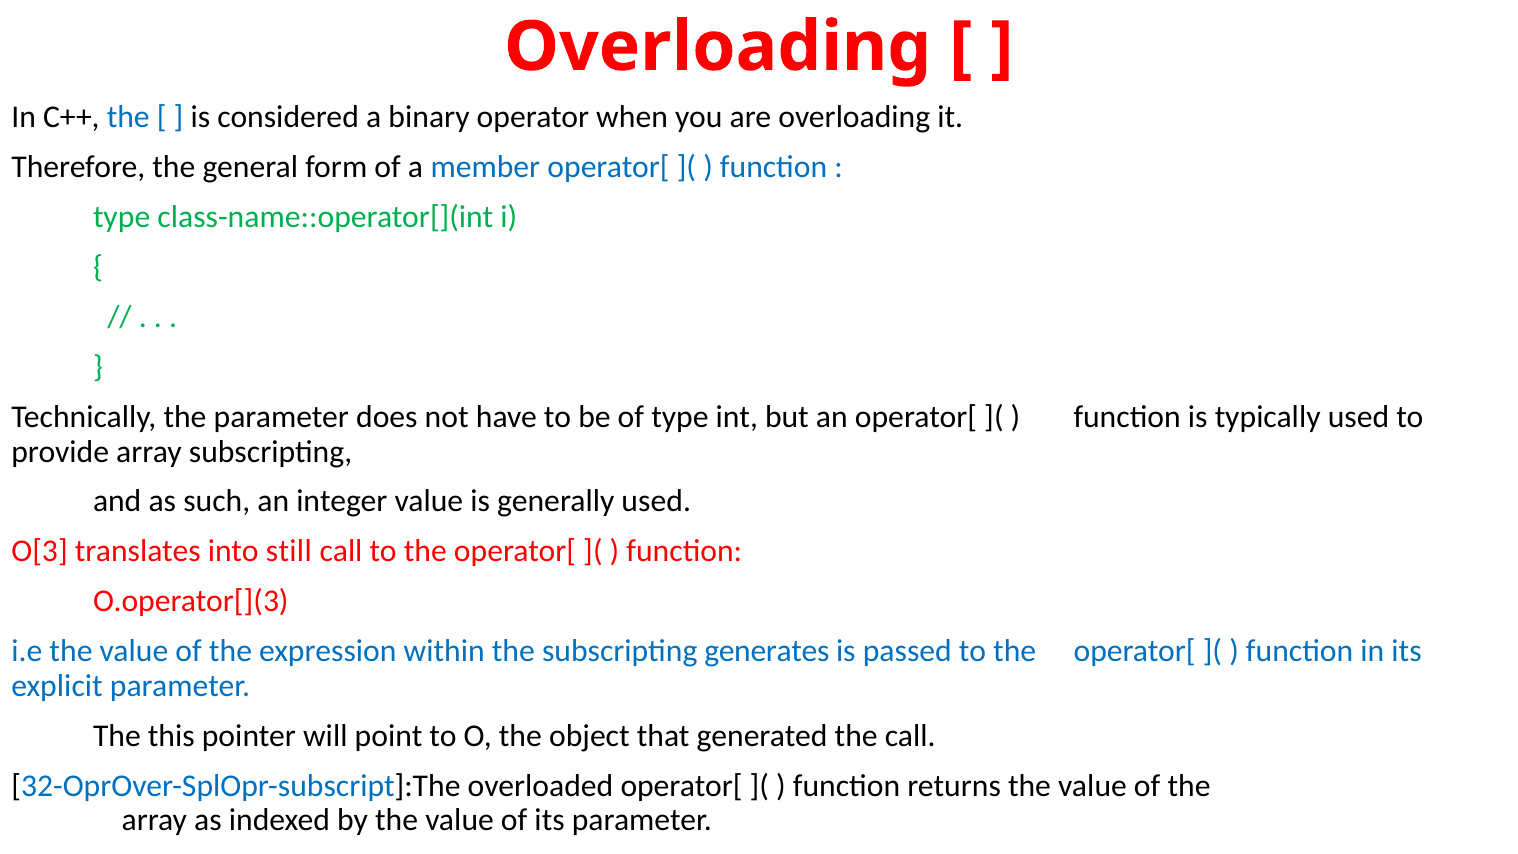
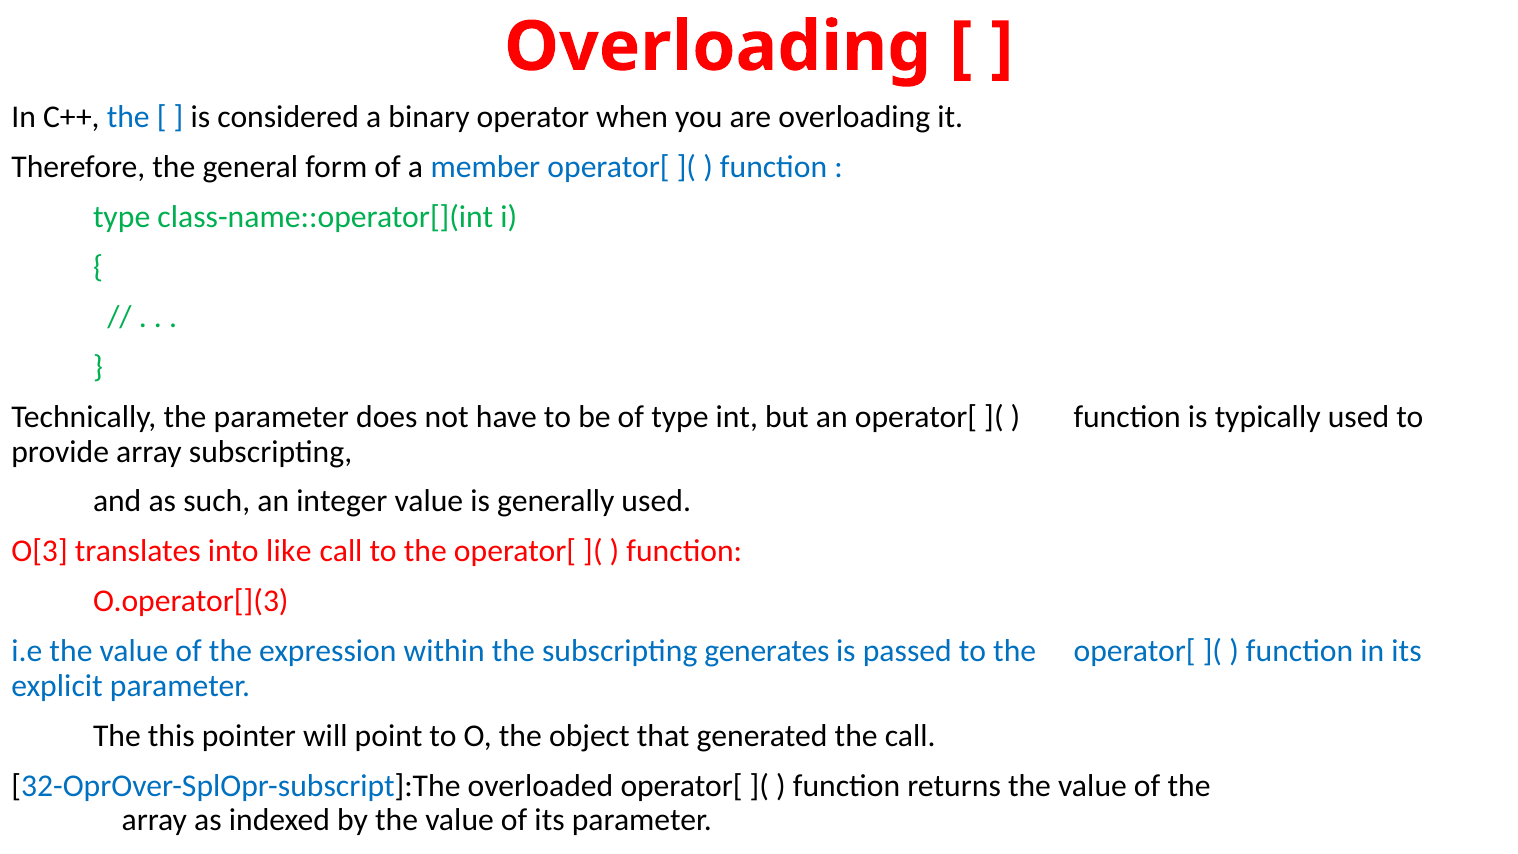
still: still -> like
